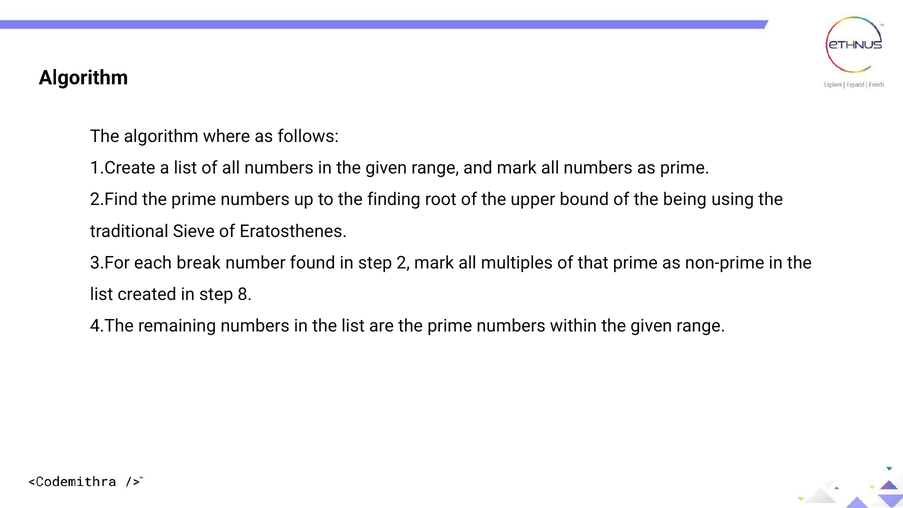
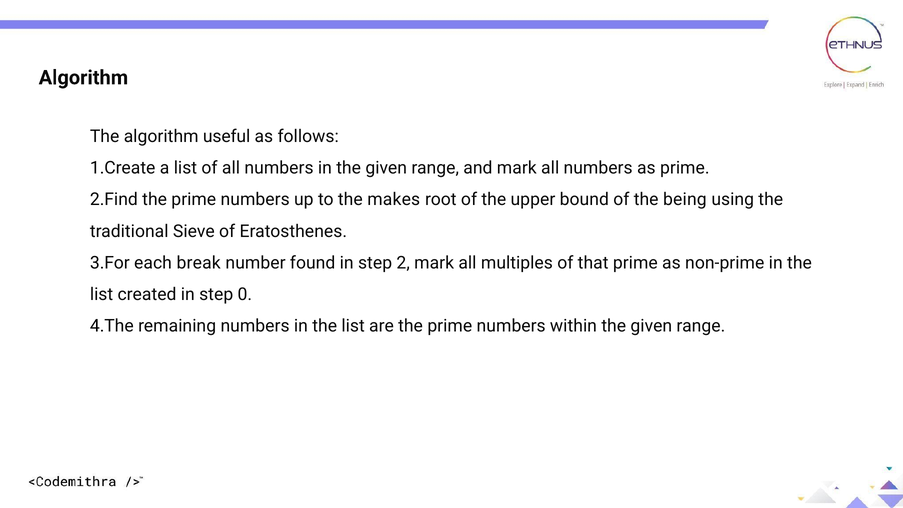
where: where -> useful
finding: finding -> makes
8: 8 -> 0
